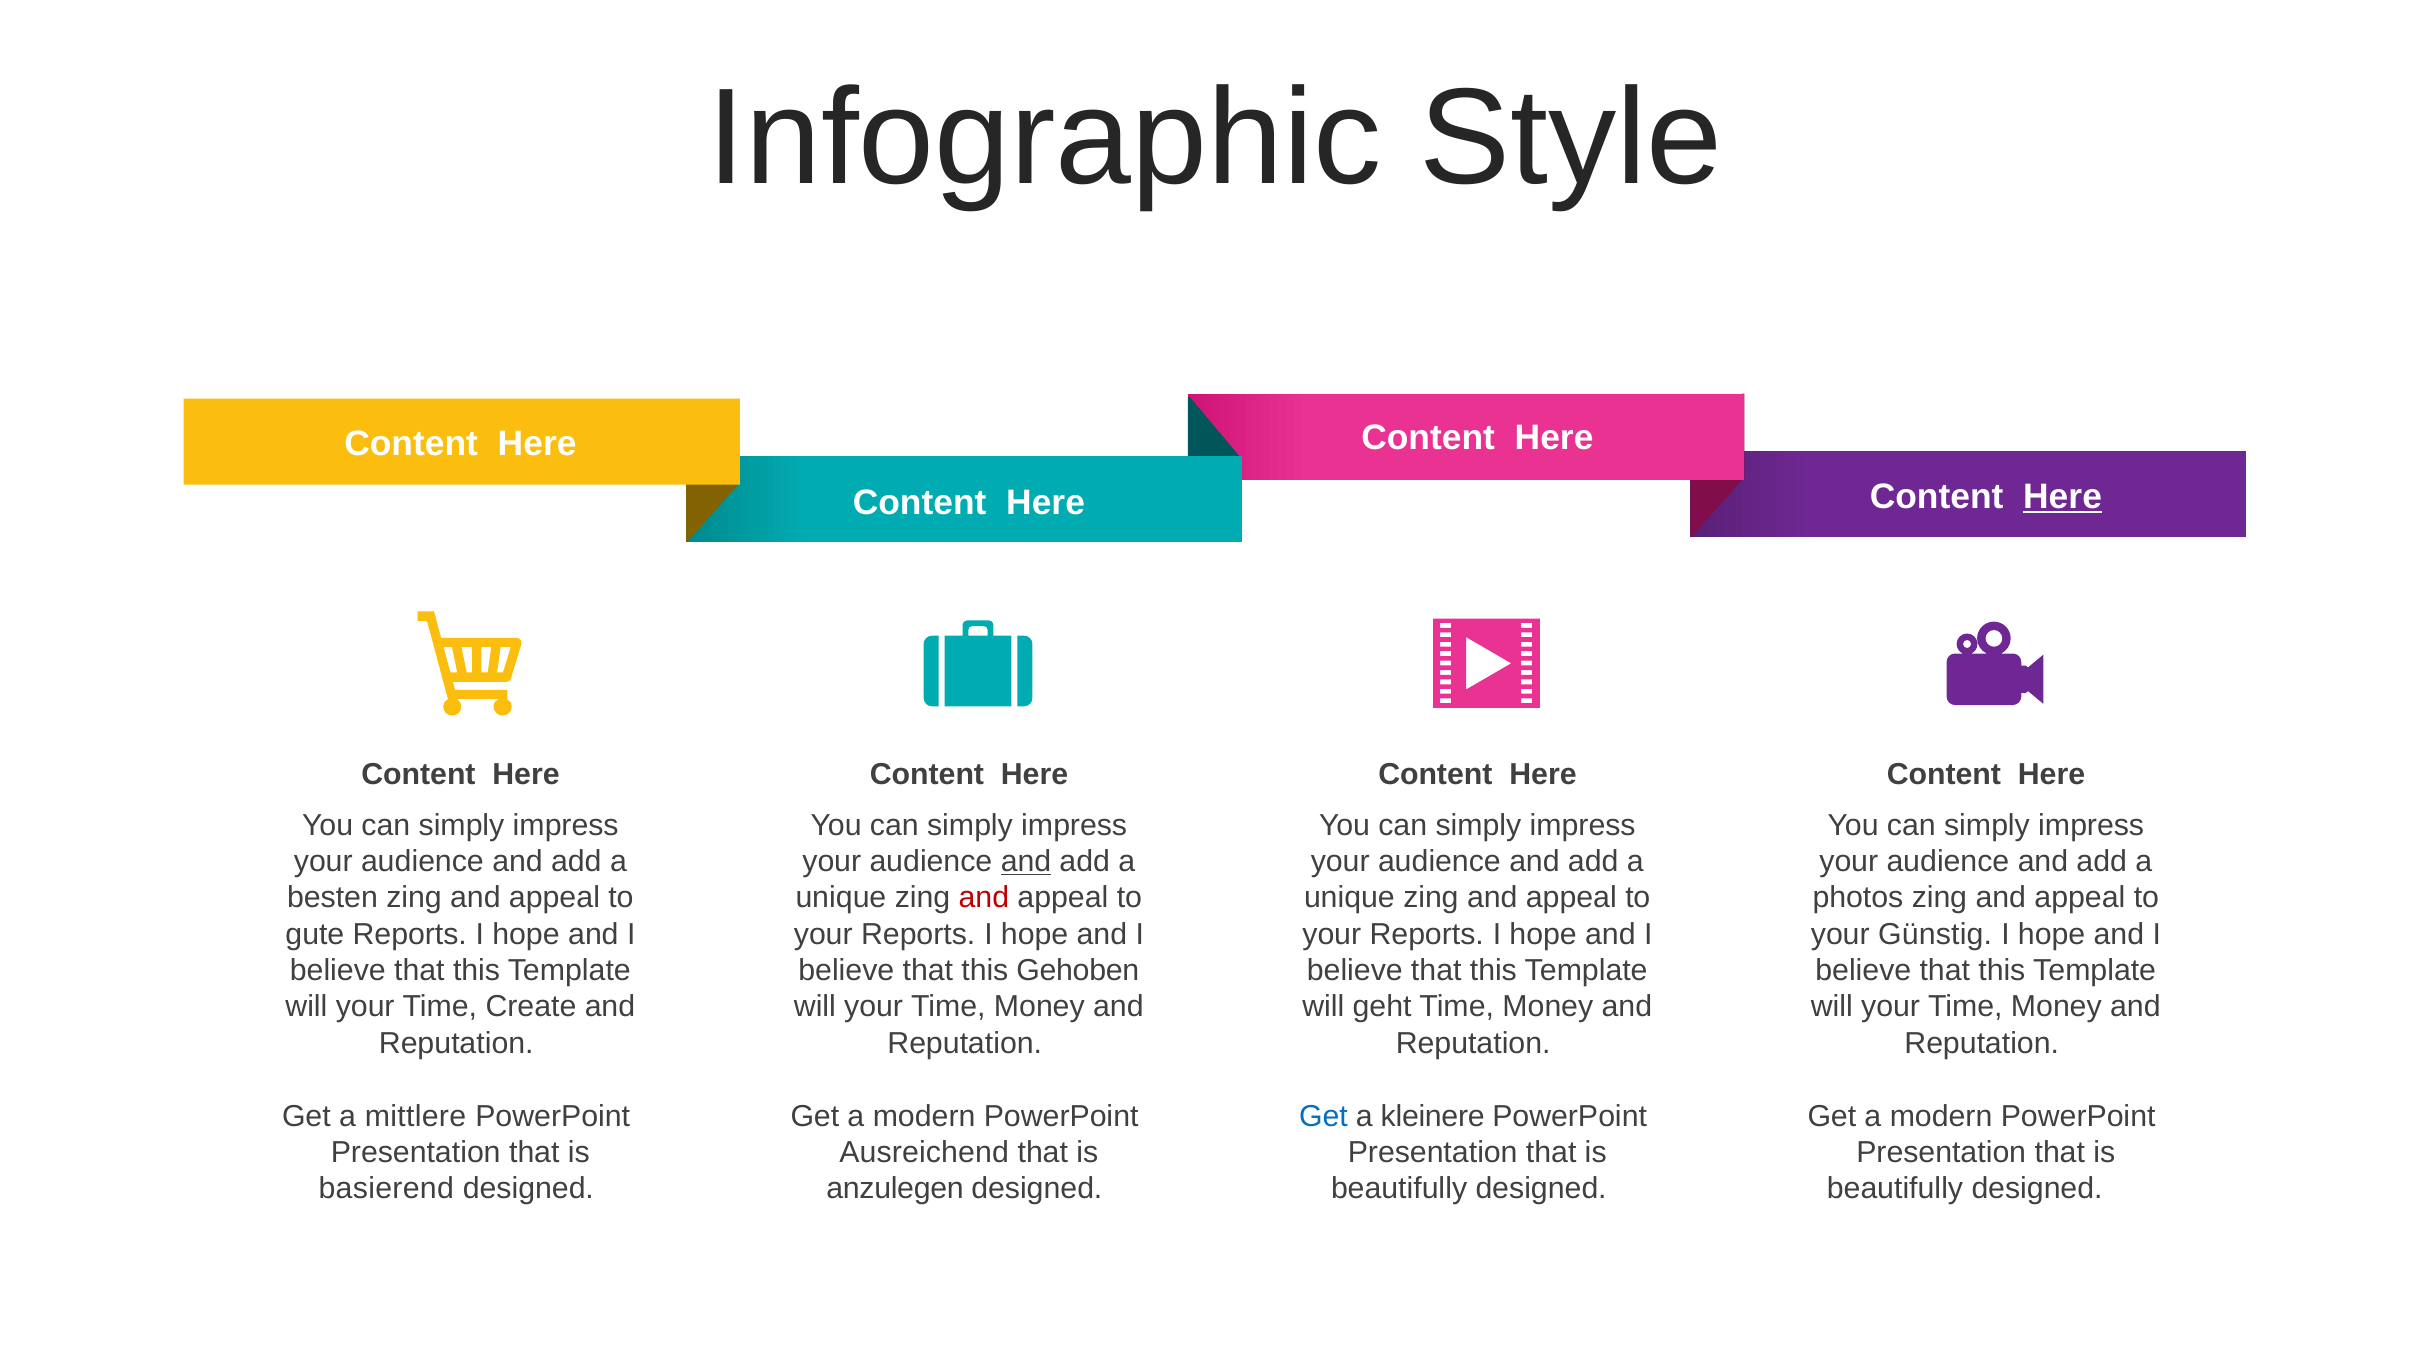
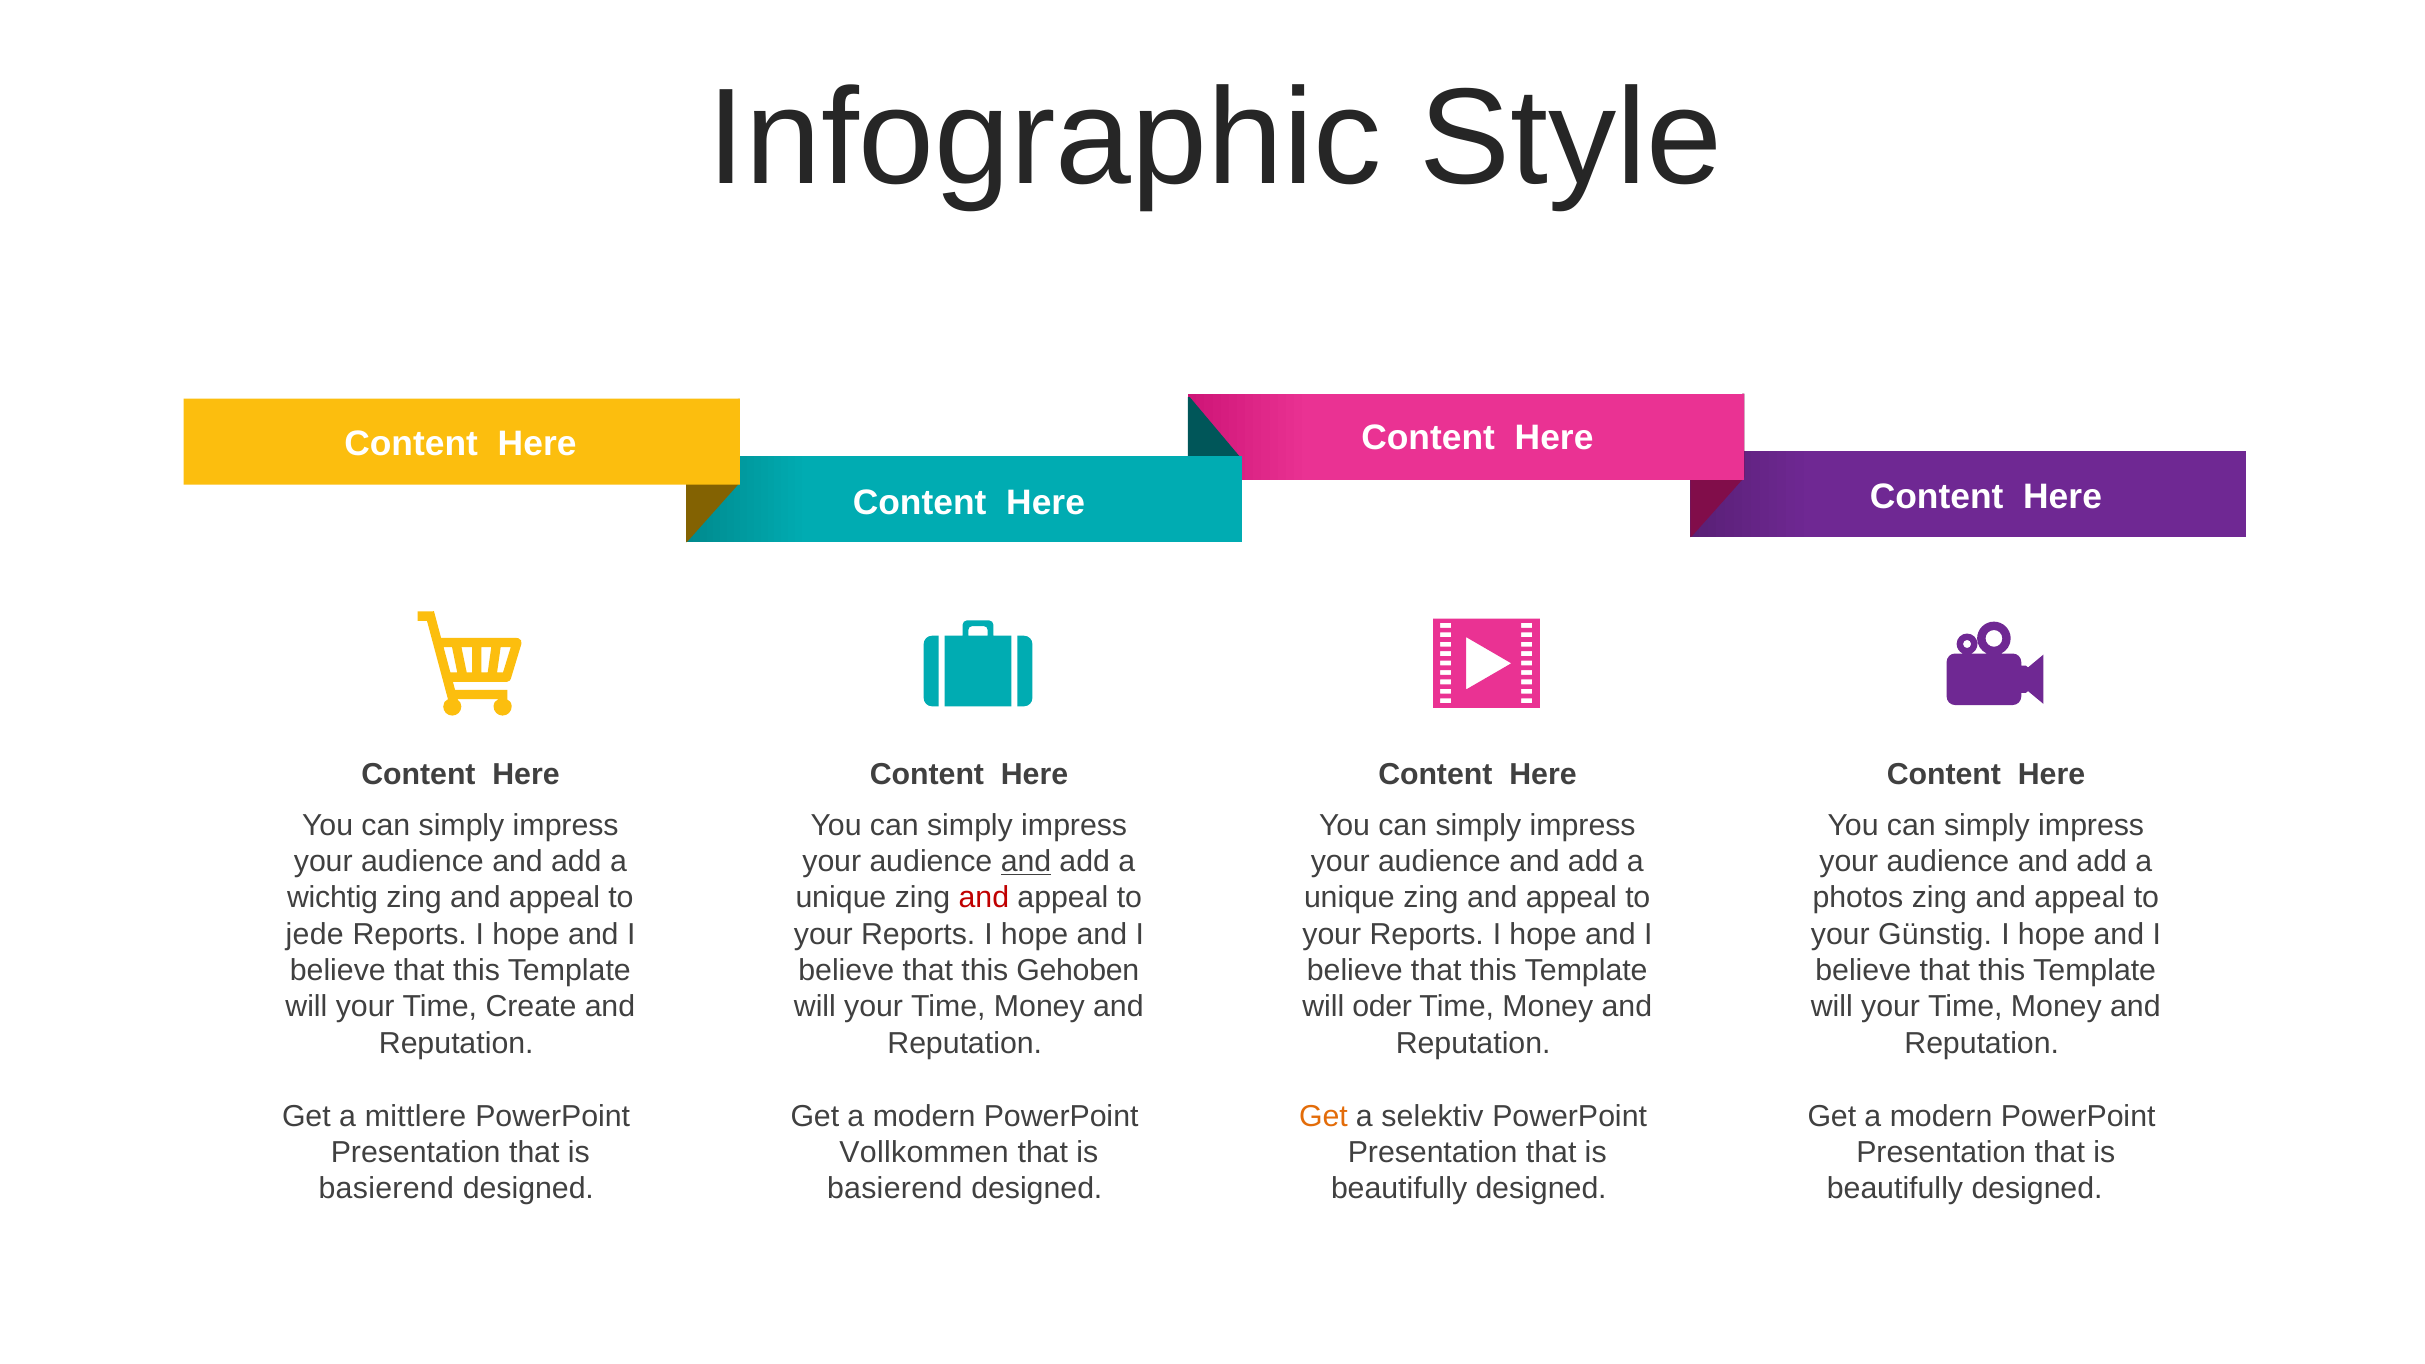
Here at (2063, 497) underline: present -> none
besten: besten -> wichtig
gute: gute -> jede
geht: geht -> oder
Get at (1323, 1116) colour: blue -> orange
kleinere: kleinere -> selektiv
Ausreichend: Ausreichend -> Vollkommen
anzulegen at (895, 1189): anzulegen -> basierend
